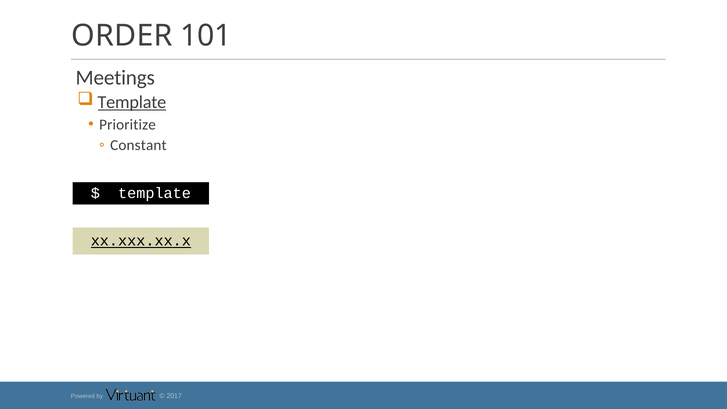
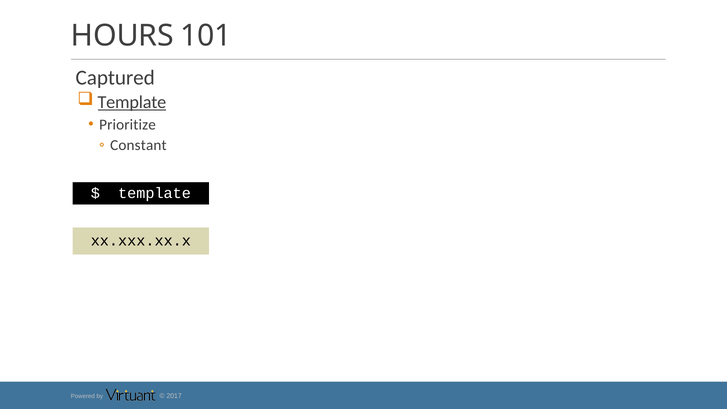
ORDER: ORDER -> HOURS
Meetings: Meetings -> Captured
xx.xxx.xx.x underline: present -> none
